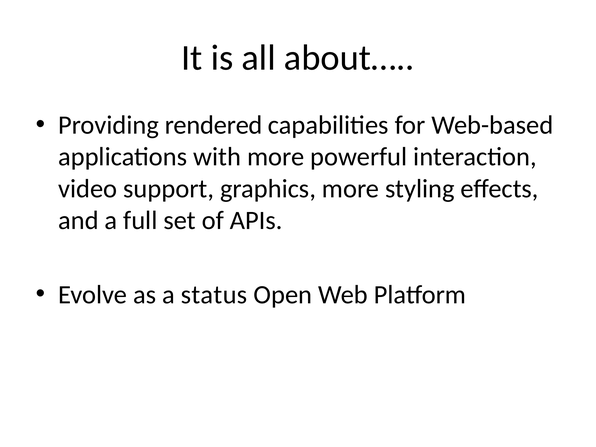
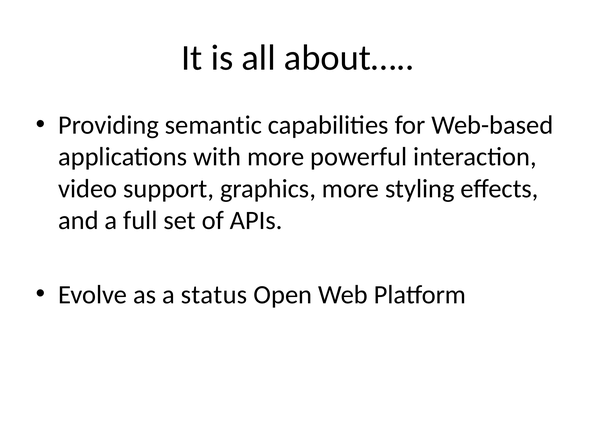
rendered: rendered -> semantic
